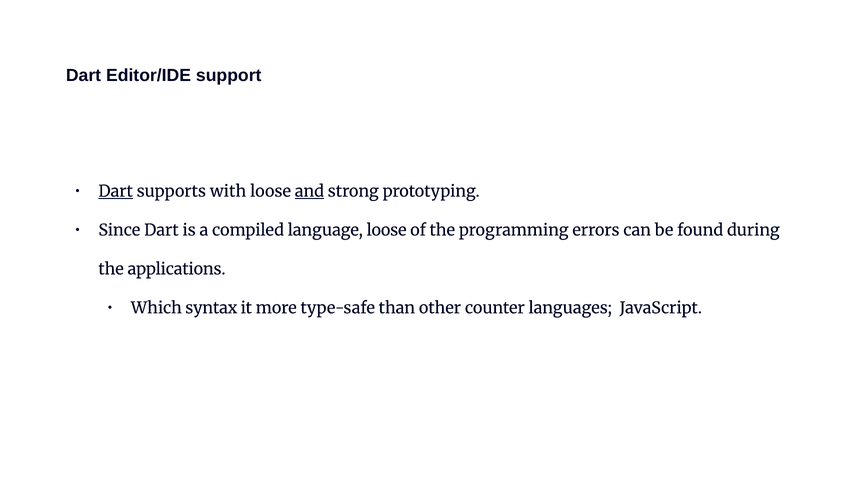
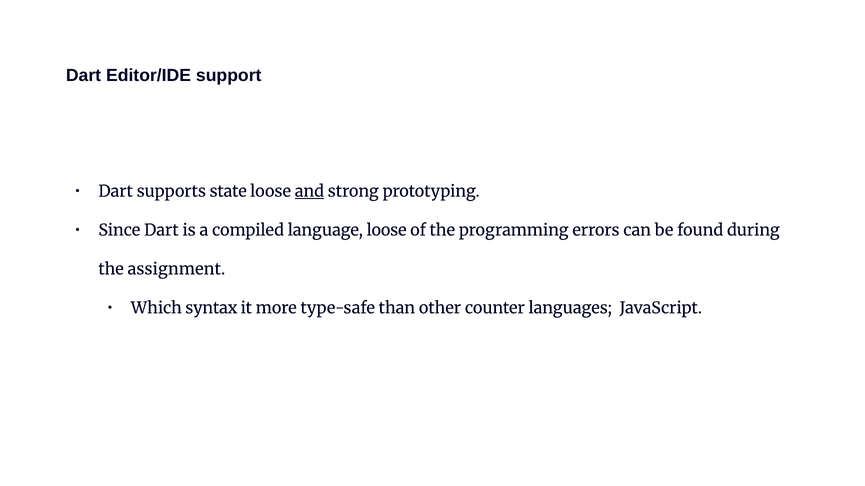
Dart at (116, 192) underline: present -> none
with: with -> state
applications: applications -> assignment
